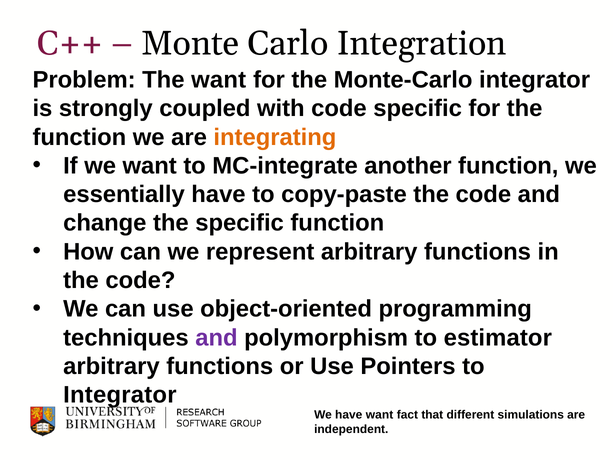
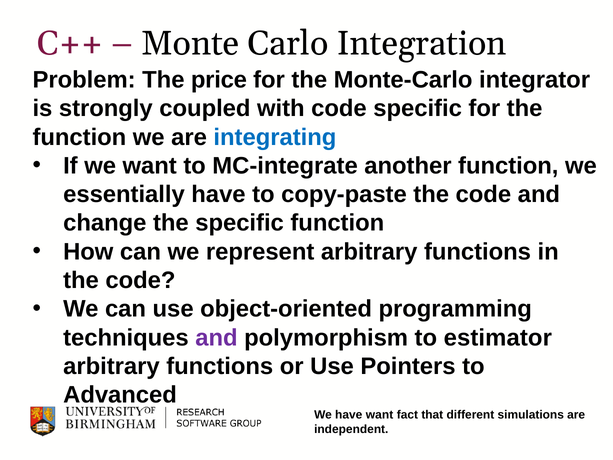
The want: want -> price
integrating colour: orange -> blue
Integrator at (120, 395): Integrator -> Advanced
